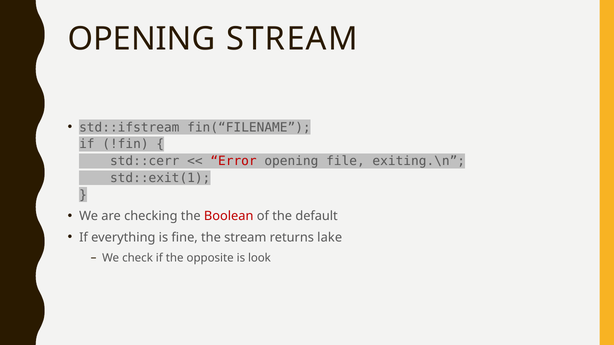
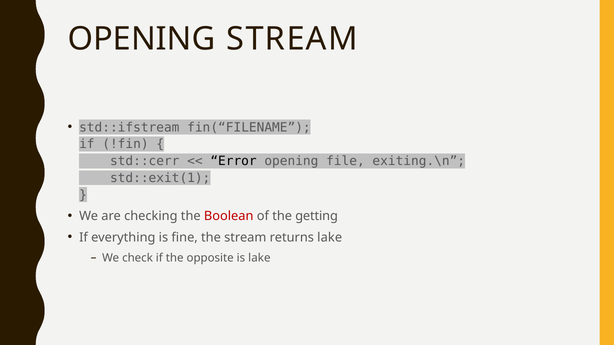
Error colour: red -> black
default: default -> getting
is look: look -> lake
